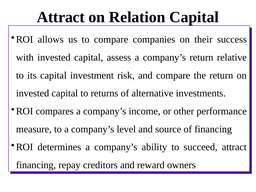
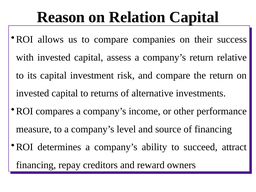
Attract at (61, 17): Attract -> Reason
